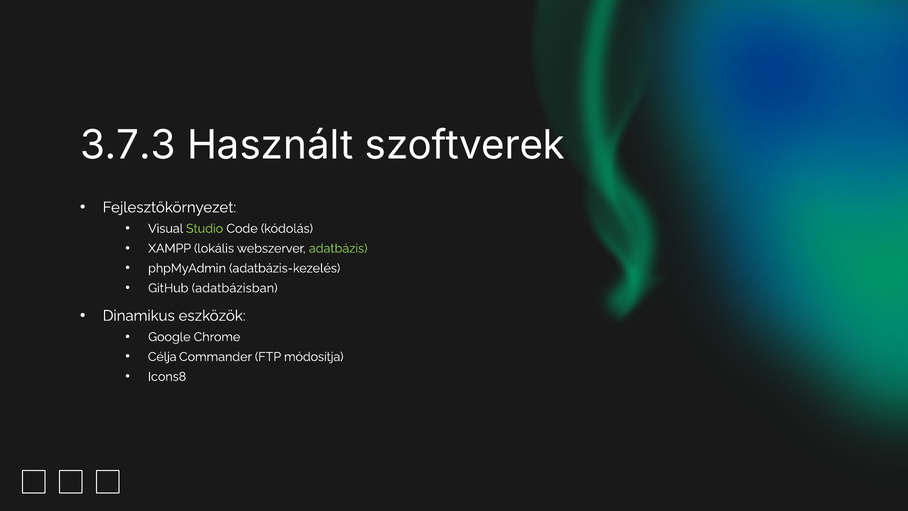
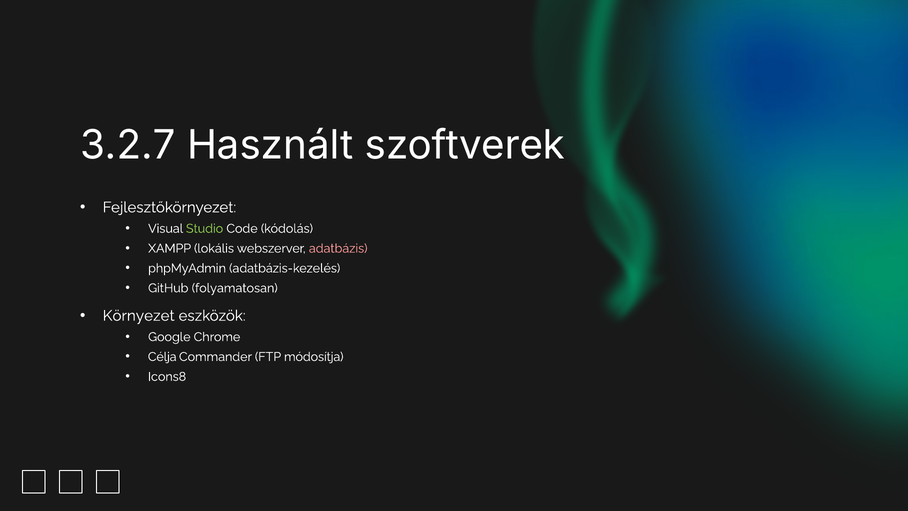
3.7.3: 3.7.3 -> 3.2.7
adatbázis colour: light green -> pink
adatbázisban: adatbázisban -> folyamatosan
Dinamikus: Dinamikus -> Környezet
